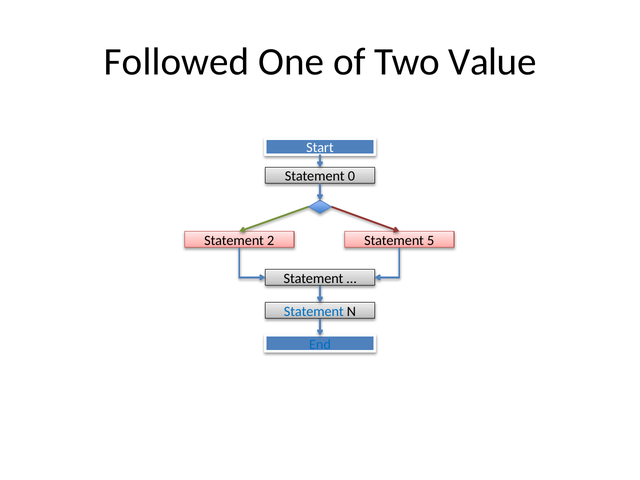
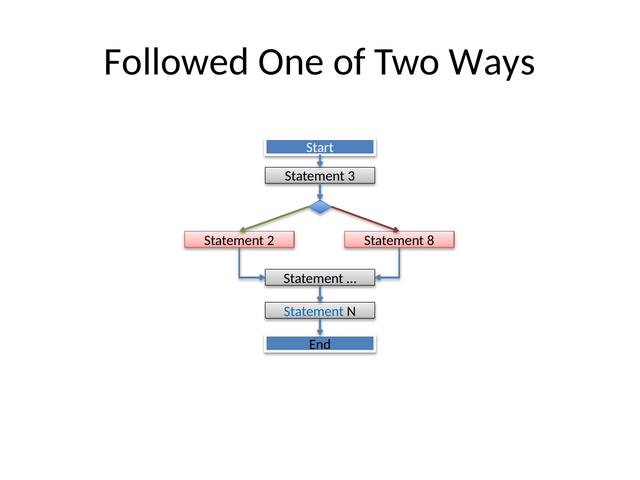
Value: Value -> Ways
0: 0 -> 3
5: 5 -> 8
End colour: blue -> black
